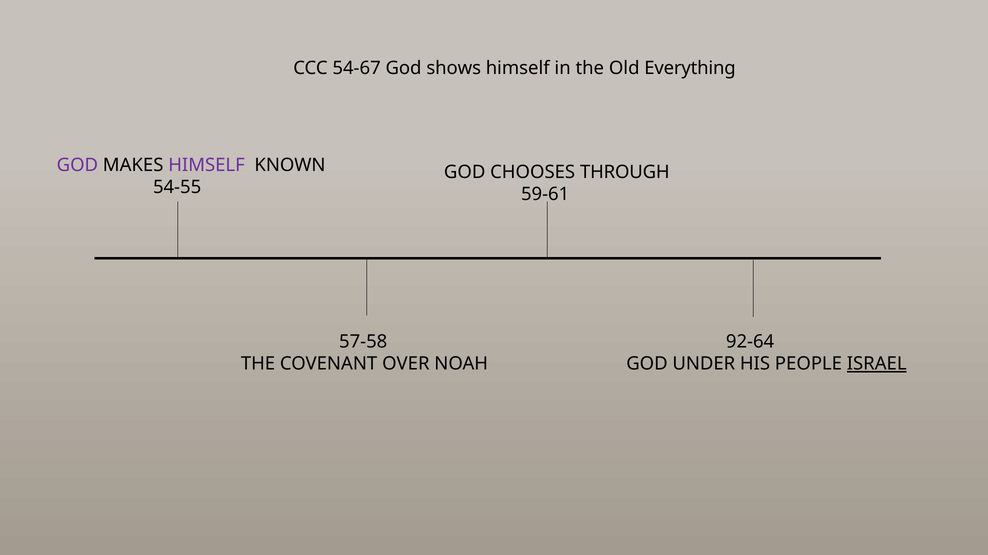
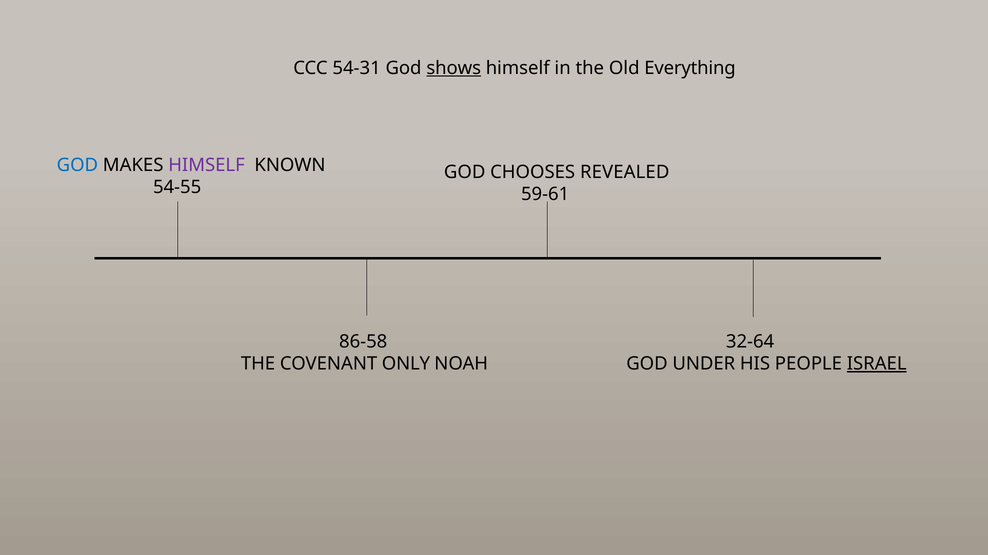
54-67: 54-67 -> 54-31
shows underline: none -> present
GOD at (77, 165) colour: purple -> blue
THROUGH: THROUGH -> REVEALED
57-58: 57-58 -> 86-58
92-64: 92-64 -> 32-64
OVER: OVER -> ONLY
